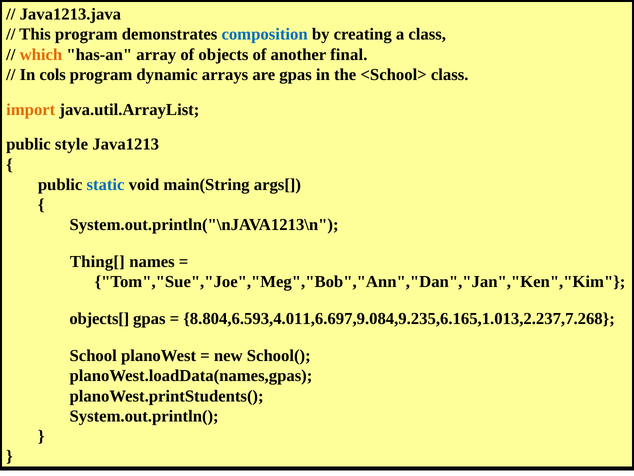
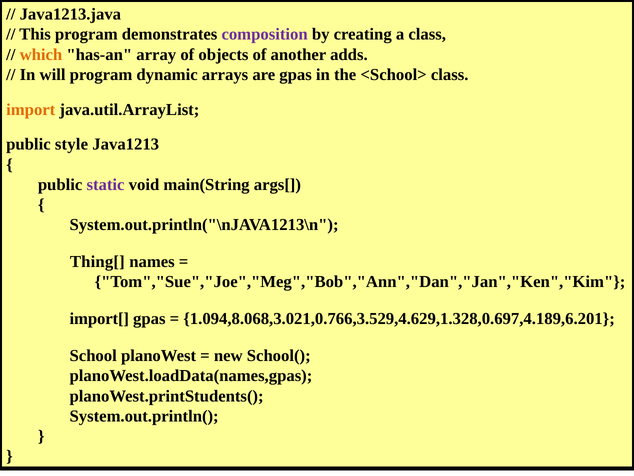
composition colour: blue -> purple
final: final -> adds
cols: cols -> will
static colour: blue -> purple
objects[: objects[ -> import[
8.804,6.593,4.011,6.697,9.084,9.235,6.165,1.013,2.237,7.268: 8.804,6.593,4.011,6.697,9.084,9.235,6.165,1.013,2.237,7.268 -> 1.094,8.068,3.021,0.766,3.529,4.629,1.328,0.697,4.189,6.201
